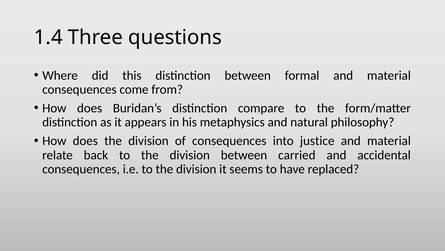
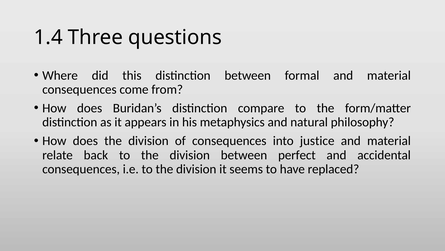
carried: carried -> perfect
